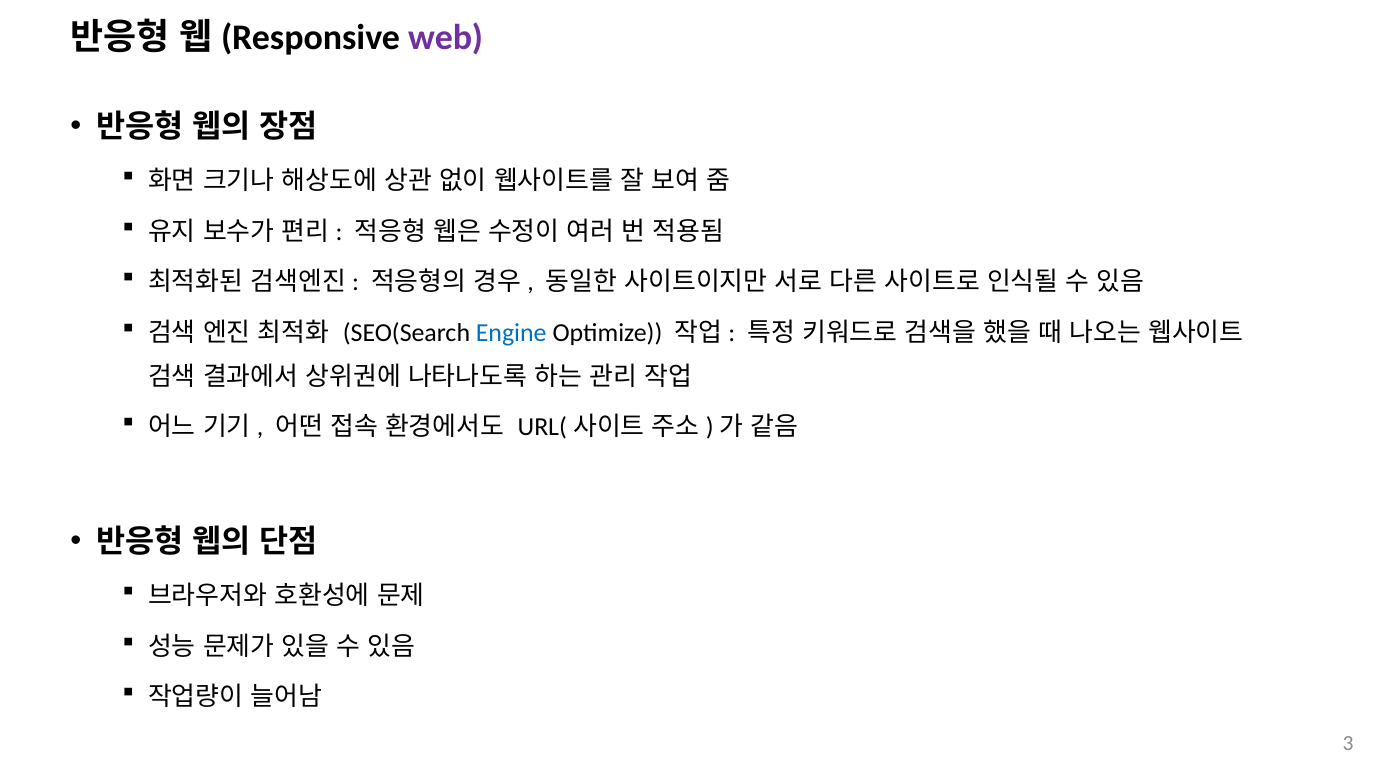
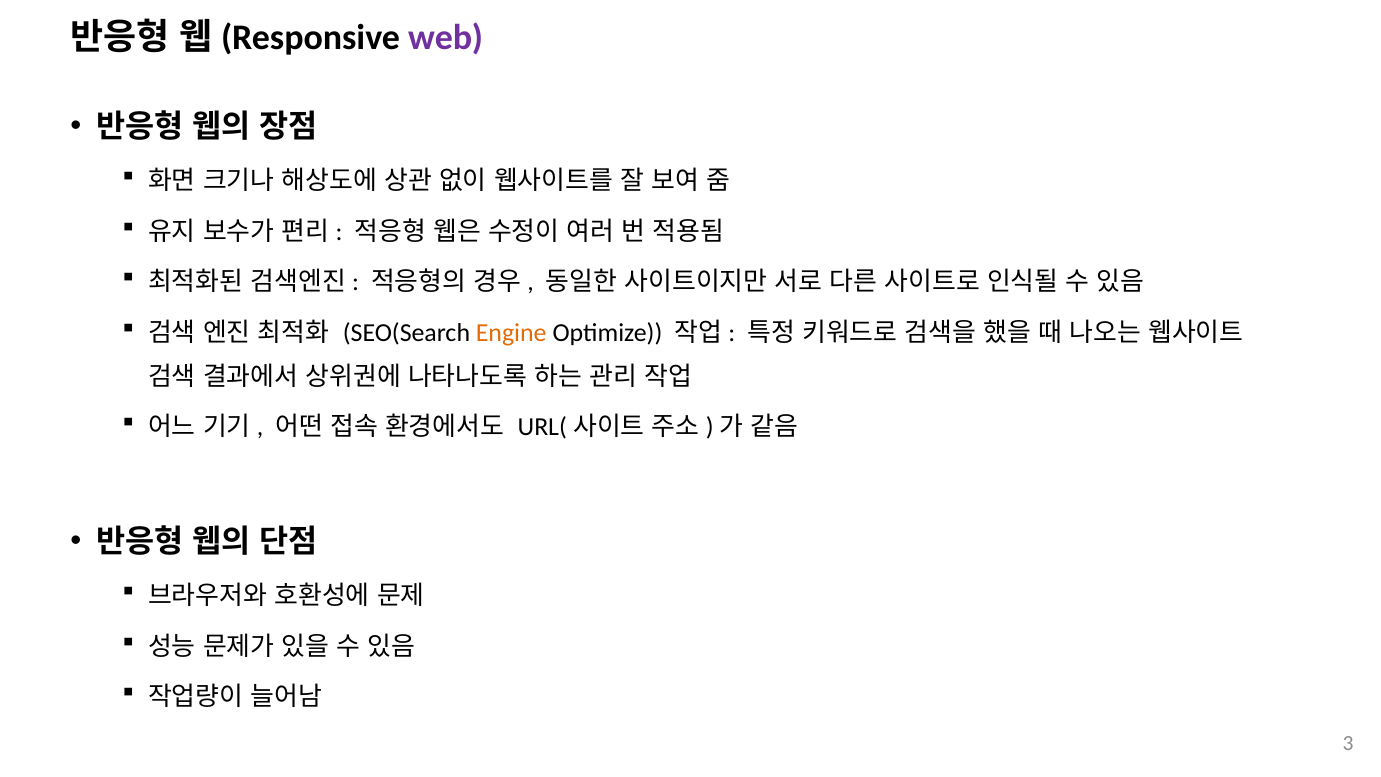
Engine colour: blue -> orange
